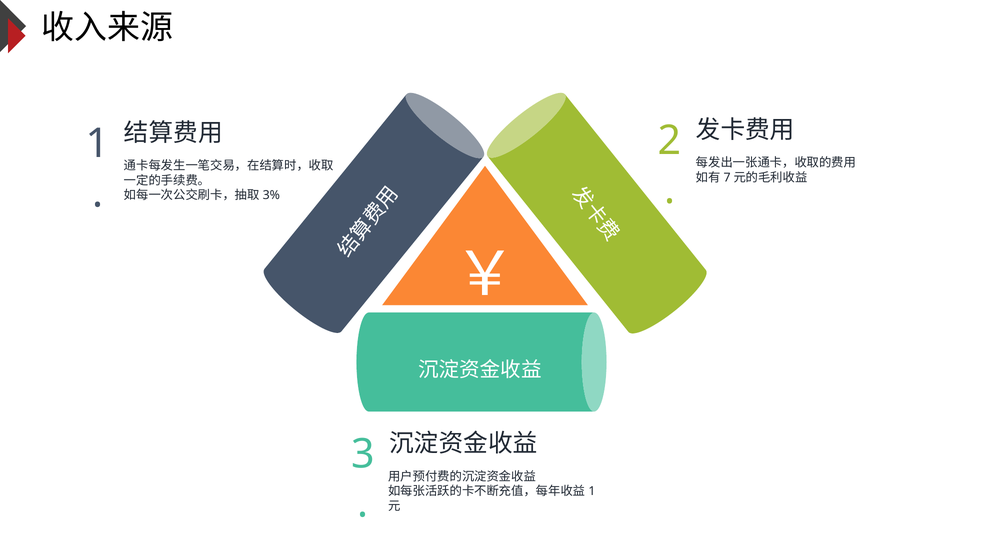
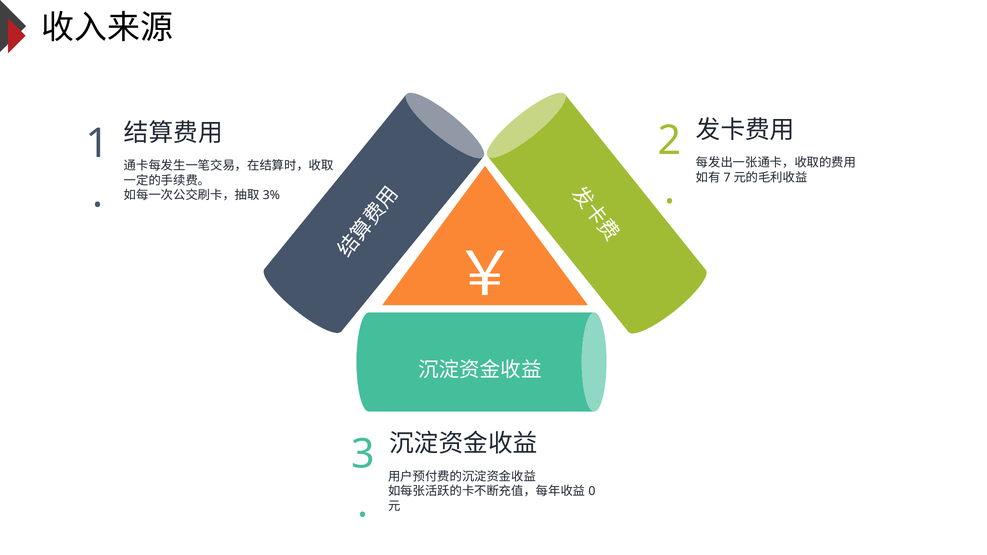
1 at (592, 492): 1 -> 0
